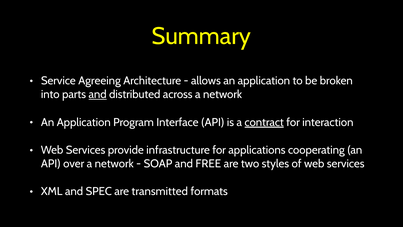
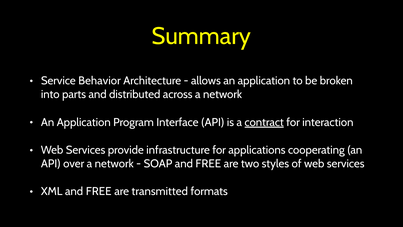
Agreeing: Agreeing -> Behavior
and at (98, 94) underline: present -> none
XML and SPEC: SPEC -> FREE
